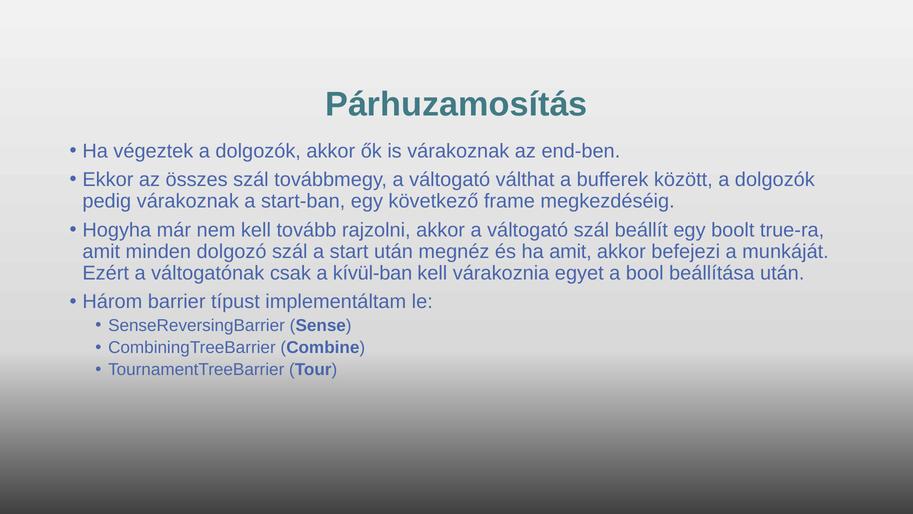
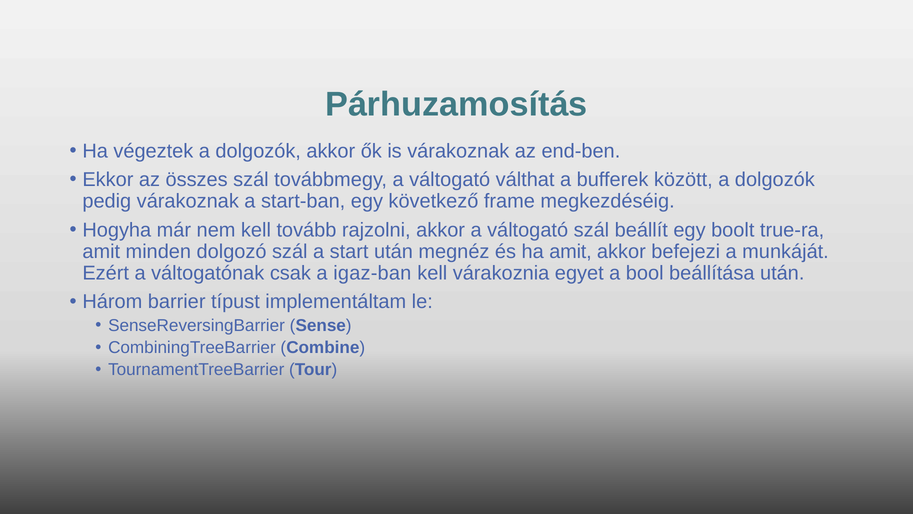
kívül-ban: kívül-ban -> igaz-ban
